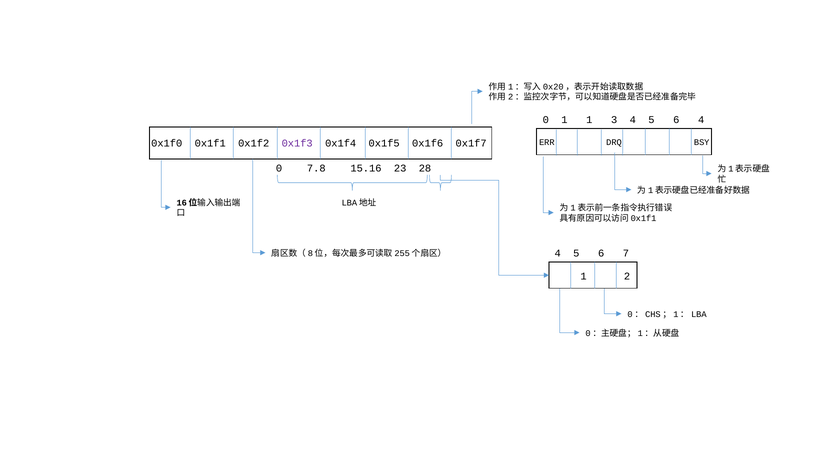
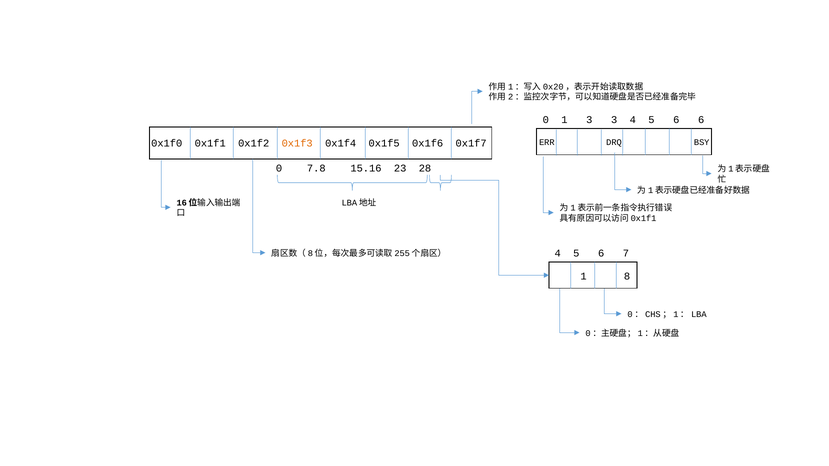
1 1: 1 -> 3
6 4: 4 -> 6
0x1f3 colour: purple -> orange
2: 2 -> 8
